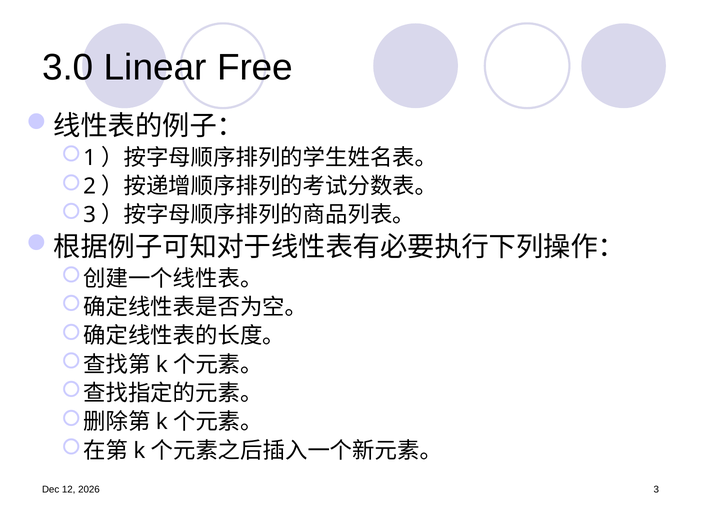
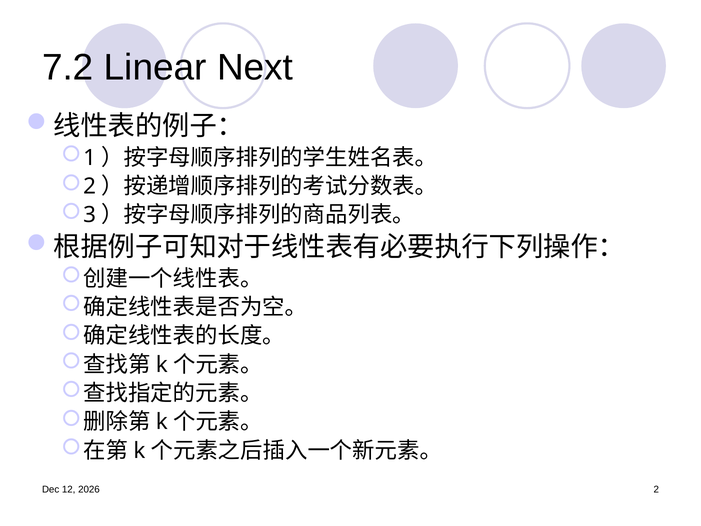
3.0: 3.0 -> 7.2
Free: Free -> Next
3 at (656, 489): 3 -> 2
